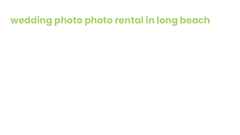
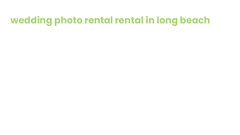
photo photo: photo -> rental
